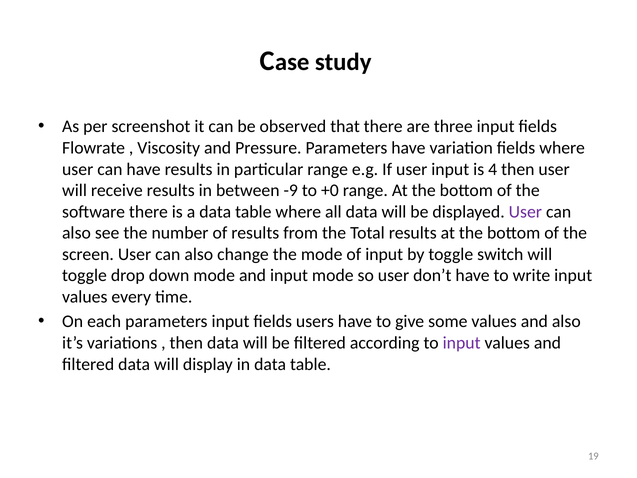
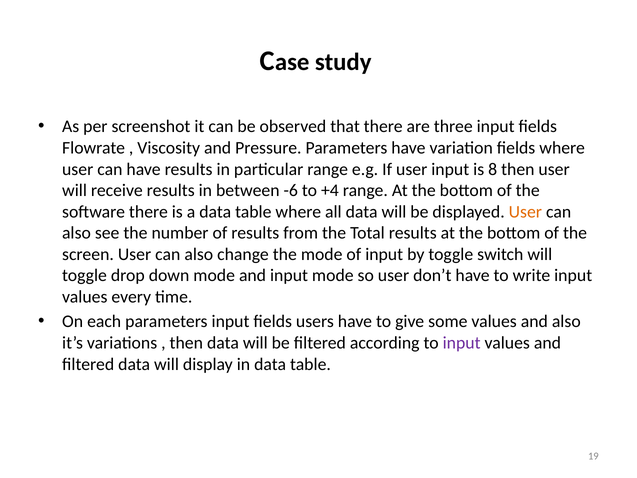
4: 4 -> 8
-9: -9 -> -6
+0: +0 -> +4
User at (525, 212) colour: purple -> orange
